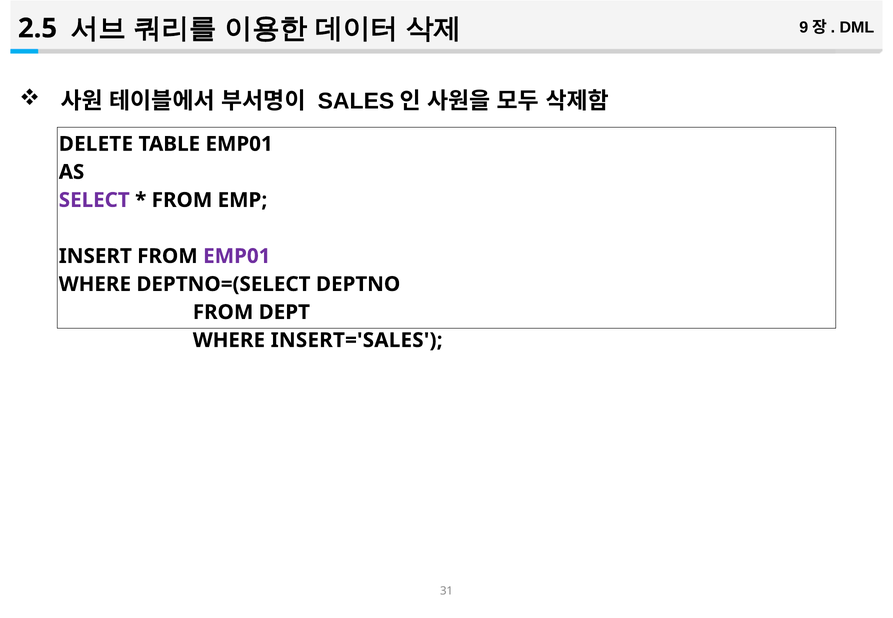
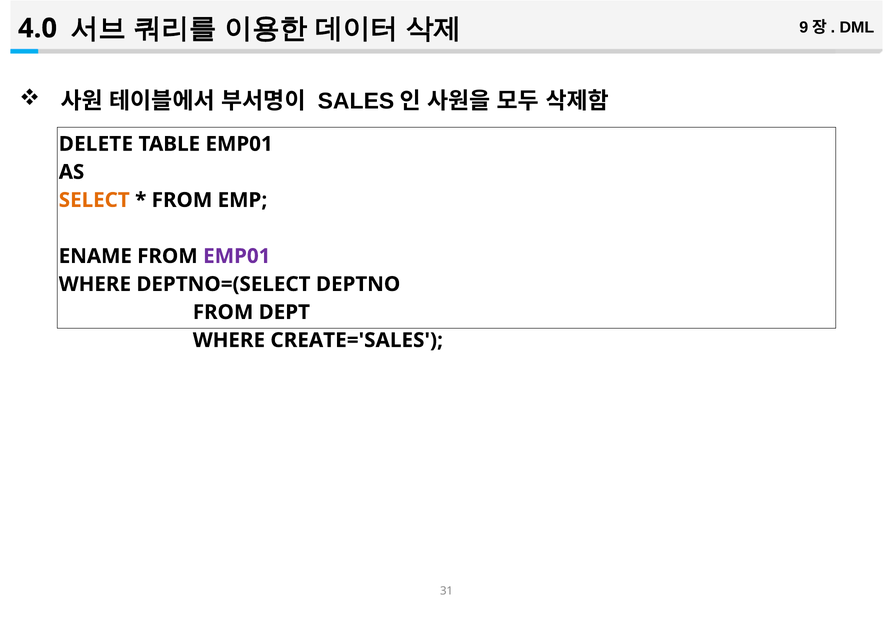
2.5: 2.5 -> 4.0
SELECT colour: purple -> orange
INSERT: INSERT -> ENAME
INSERT='SALES: INSERT='SALES -> CREATE='SALES
